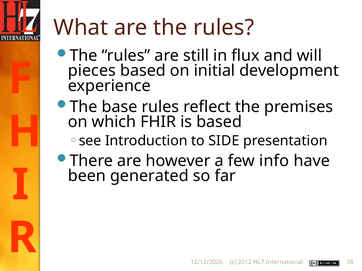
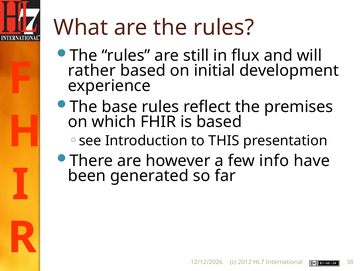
pieces: pieces -> rather
SIDE: SIDE -> THIS
